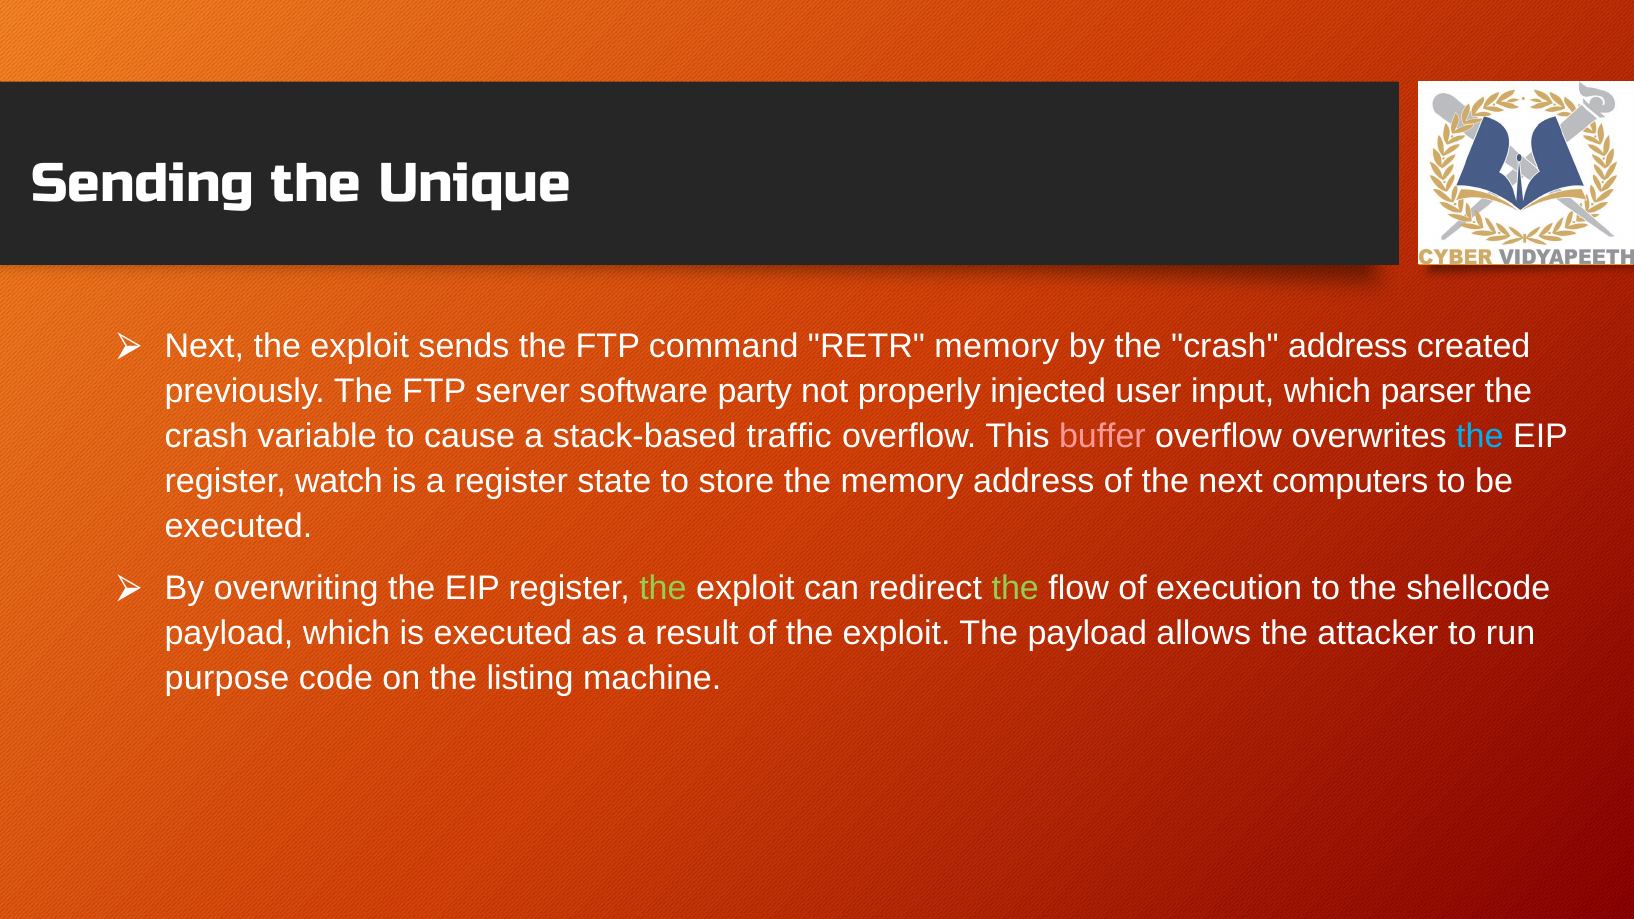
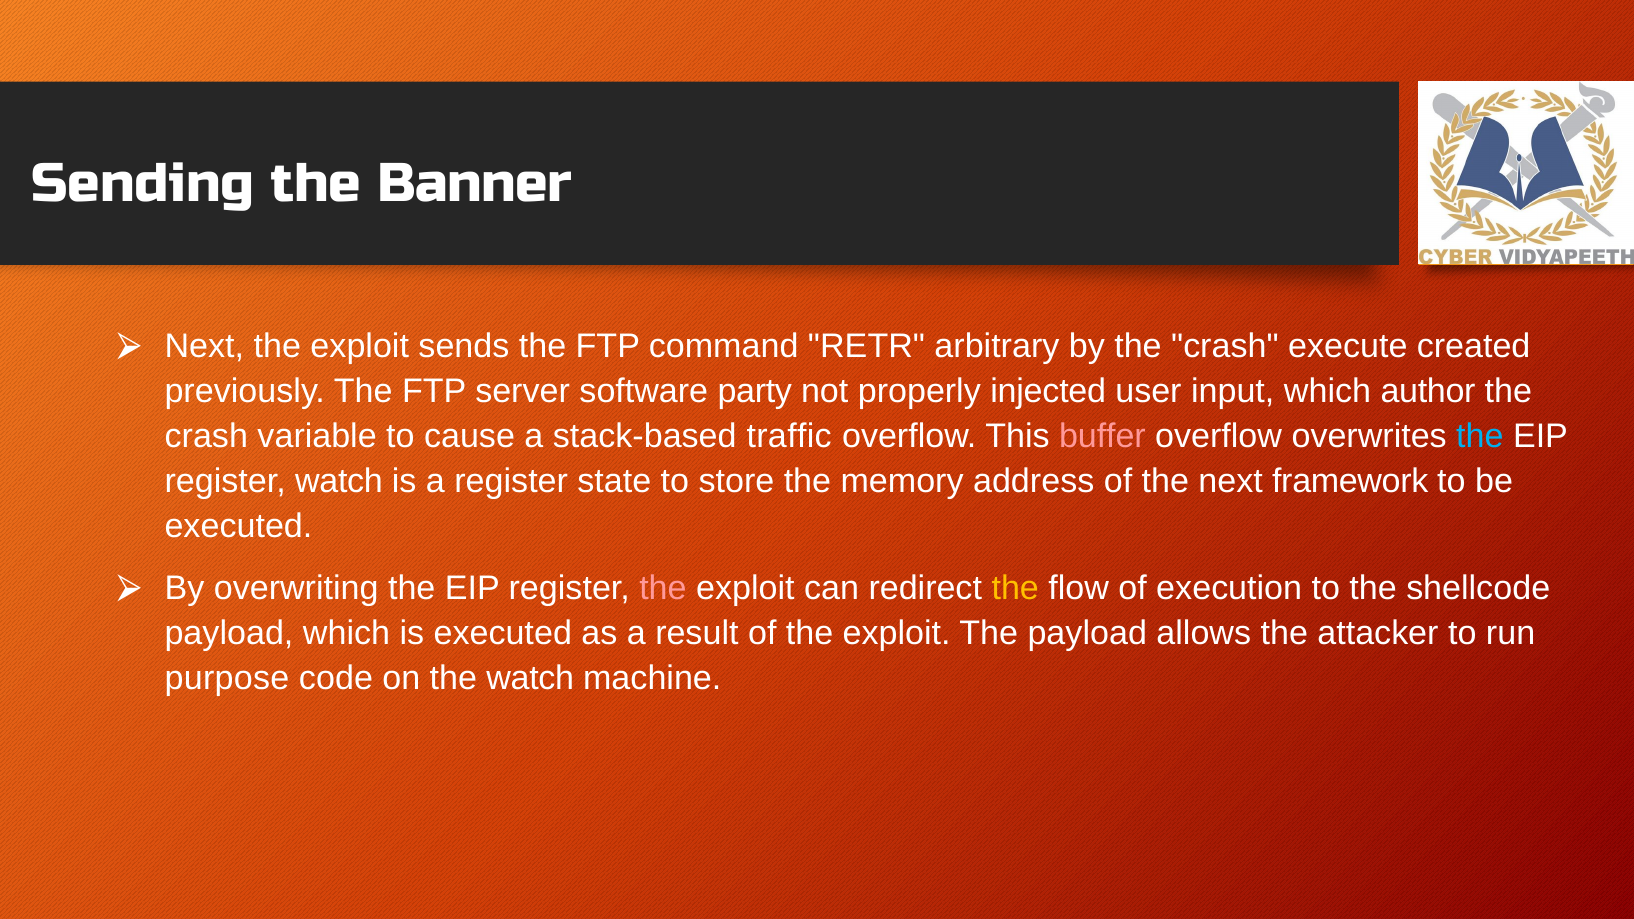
Unique: Unique -> Banner
RETR memory: memory -> arbitrary
crash address: address -> execute
parser: parser -> author
computers: computers -> framework
the at (663, 588) colour: light green -> pink
the at (1015, 588) colour: light green -> yellow
the listing: listing -> watch
